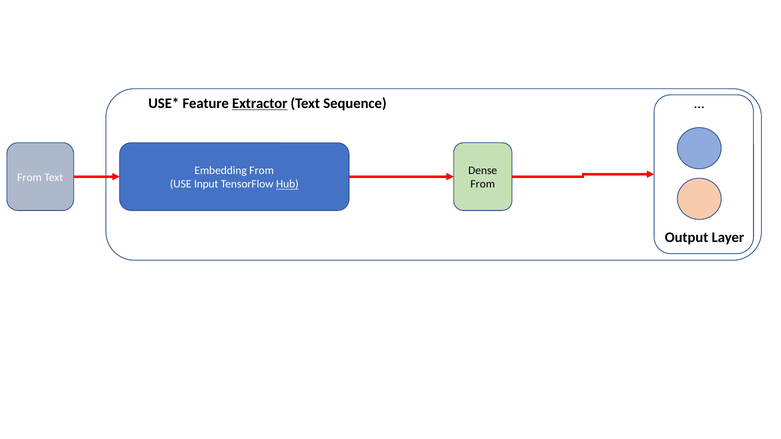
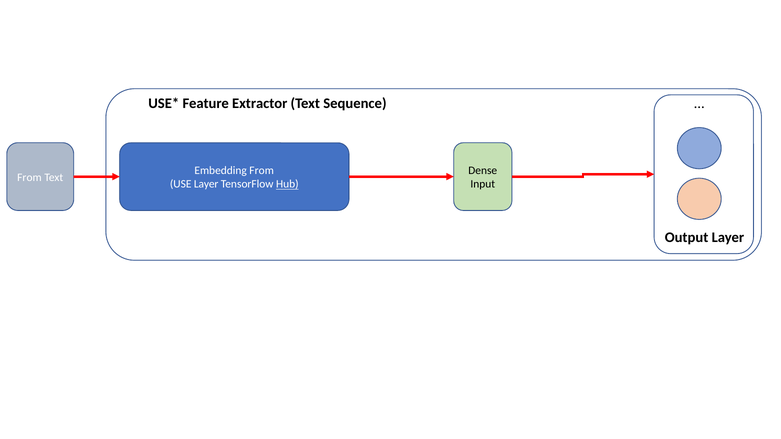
Extractor underline: present -> none
USE Input: Input -> Layer
From at (483, 184): From -> Input
